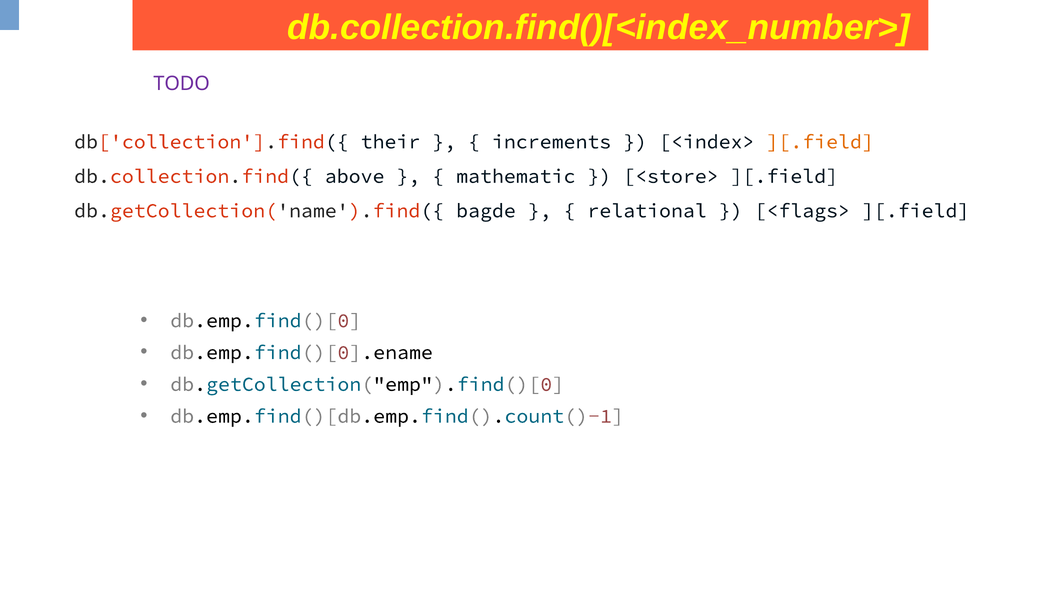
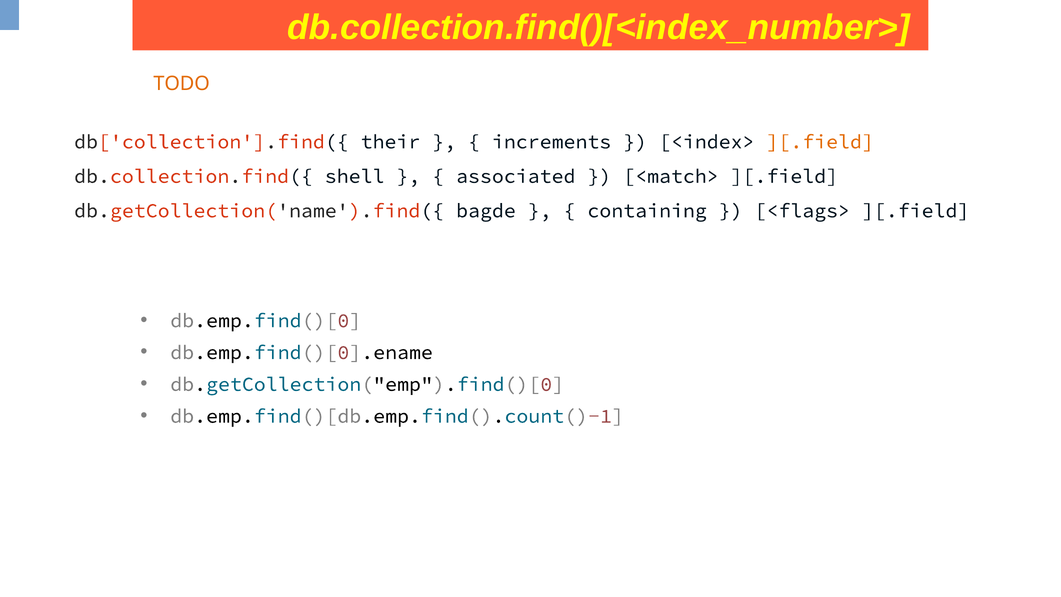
TODO colour: purple -> orange
above: above -> shell
mathematic: mathematic -> associated
<store>: <store> -> <match>
relational: relational -> containing
